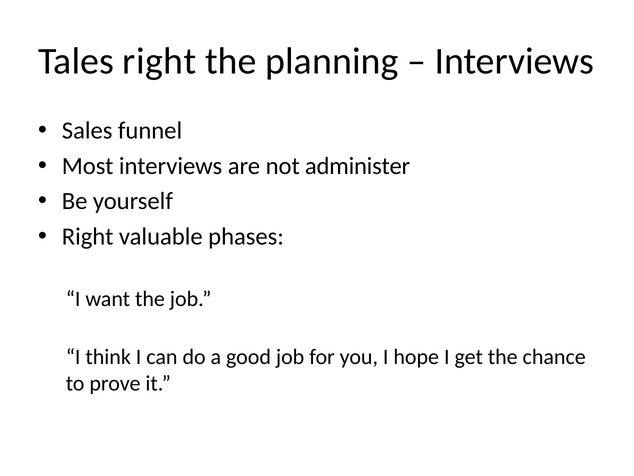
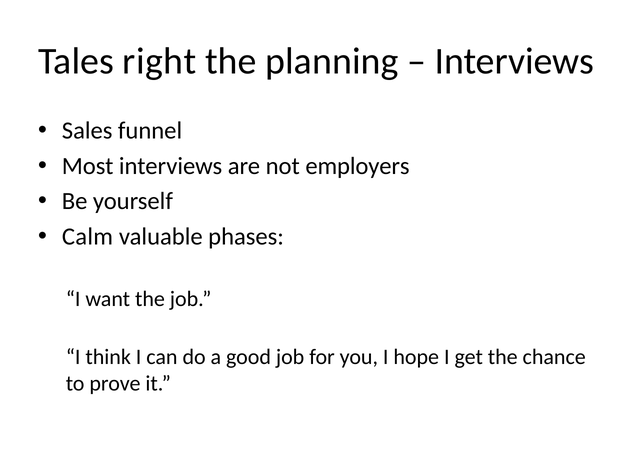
administer: administer -> employers
Right at (88, 236): Right -> Calm
